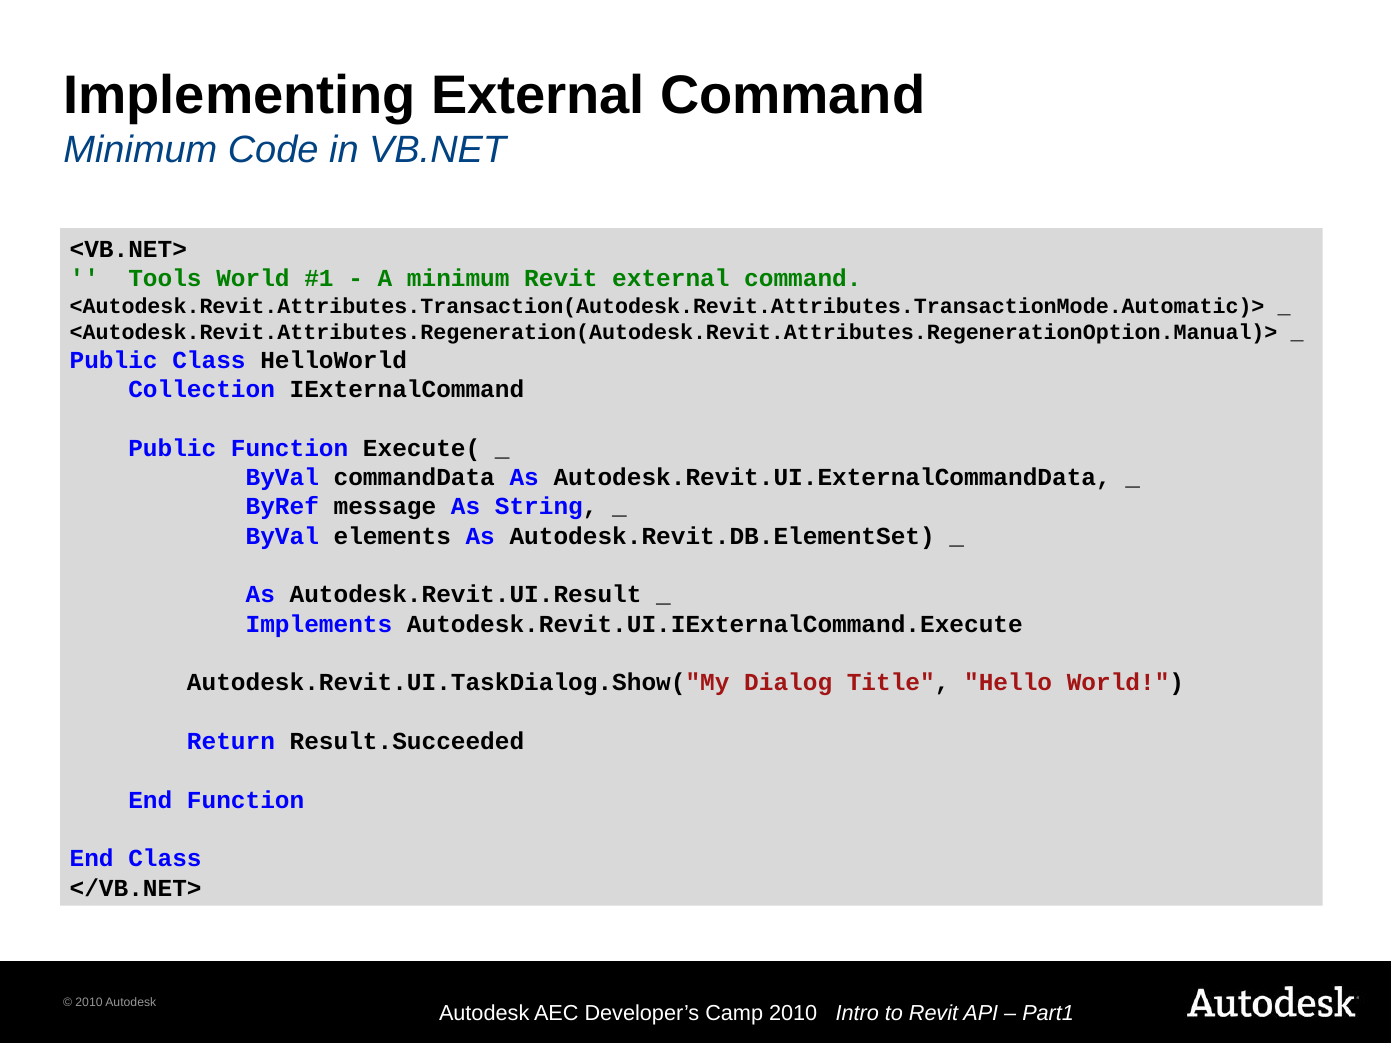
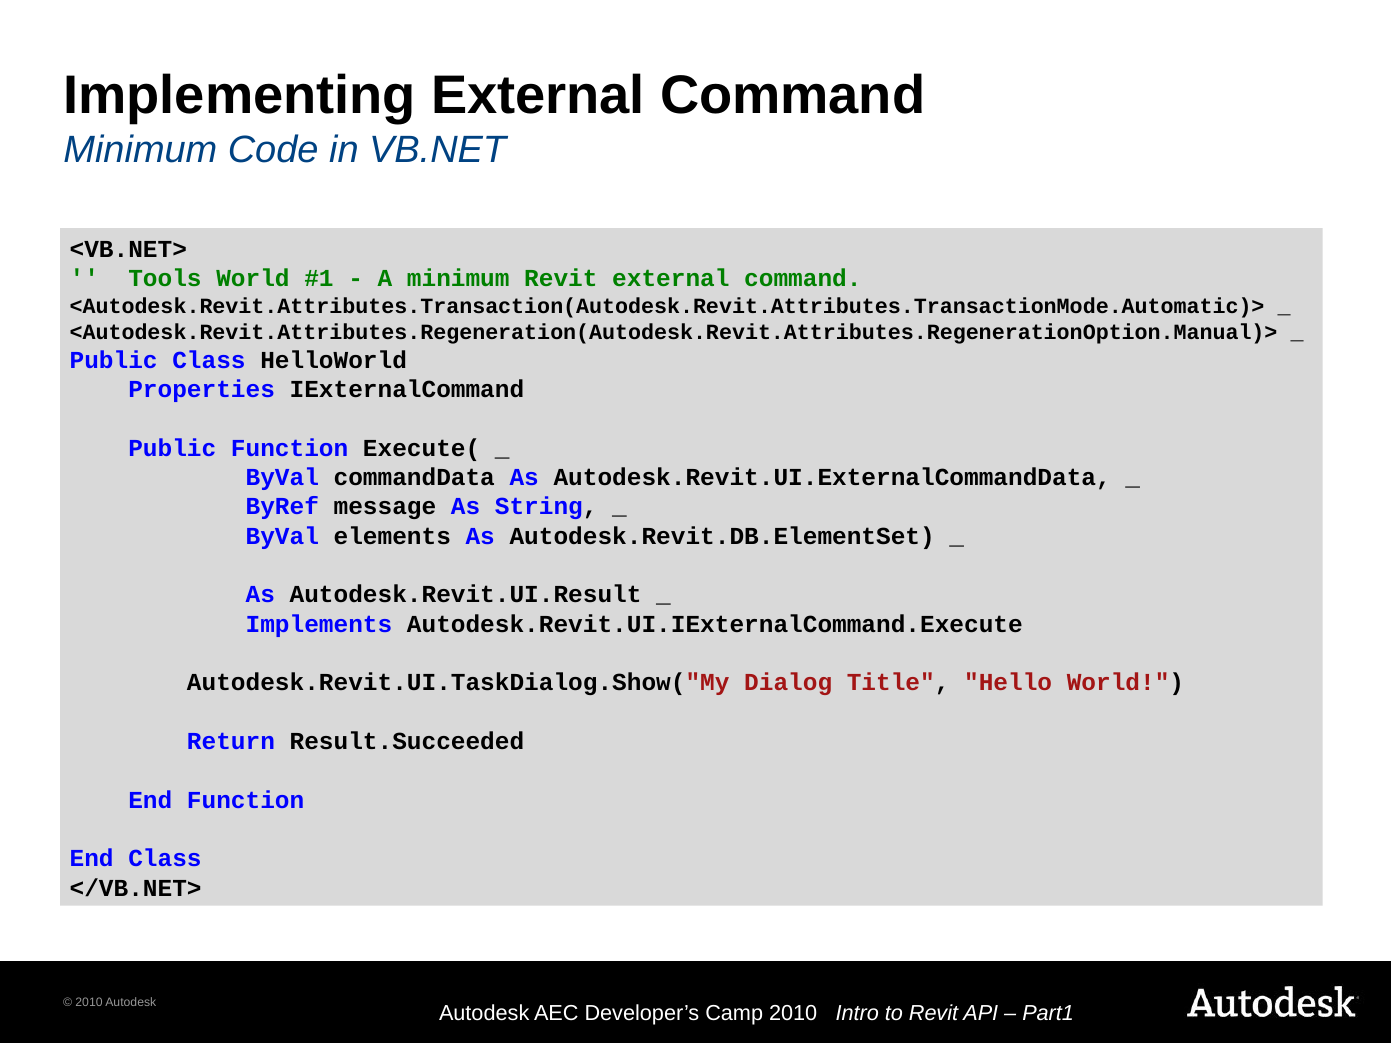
Collection: Collection -> Properties
